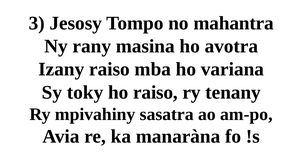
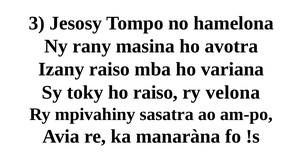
mahantra: mahantra -> hamelona
tenany: tenany -> velona
